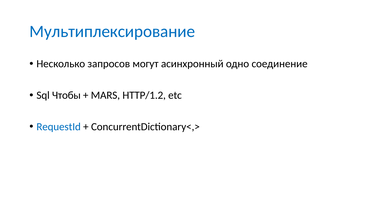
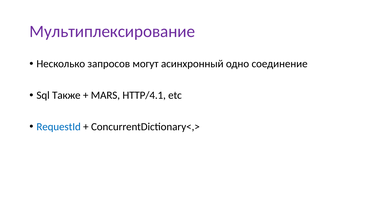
Мультиплексирование colour: blue -> purple
Чтобы: Чтобы -> Также
HTTP/1.2: HTTP/1.2 -> HTTP/4.1
